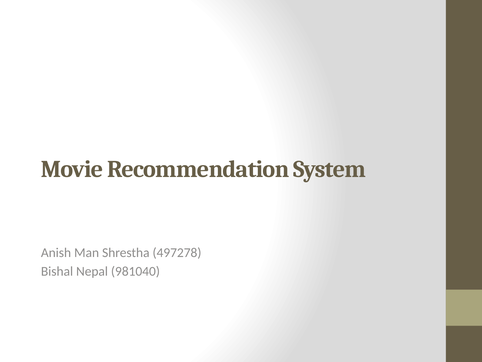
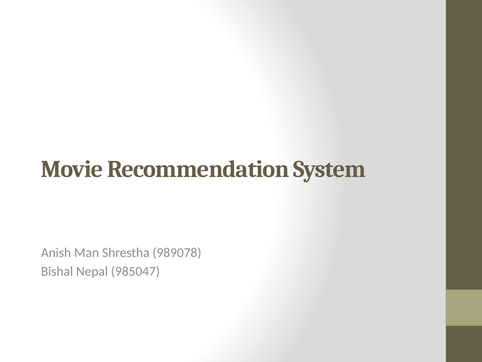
497278: 497278 -> 989078
981040: 981040 -> 985047
